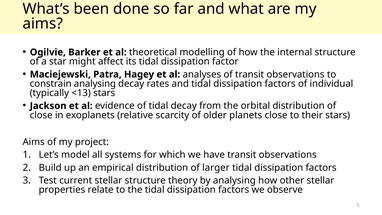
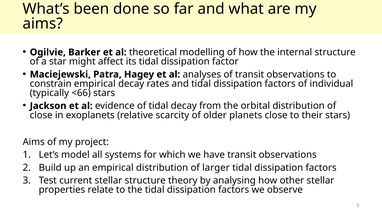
constrain analysing: analysing -> empirical
<13: <13 -> <66
